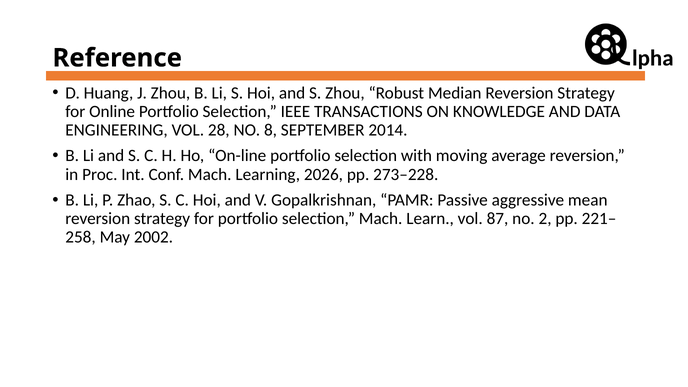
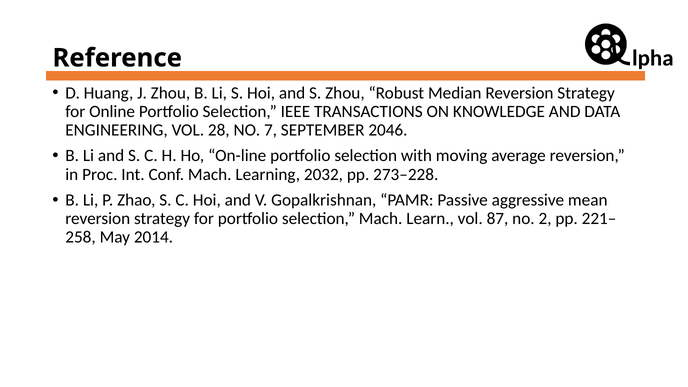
8: 8 -> 7
2014: 2014 -> 2046
2026: 2026 -> 2032
2002: 2002 -> 2014
